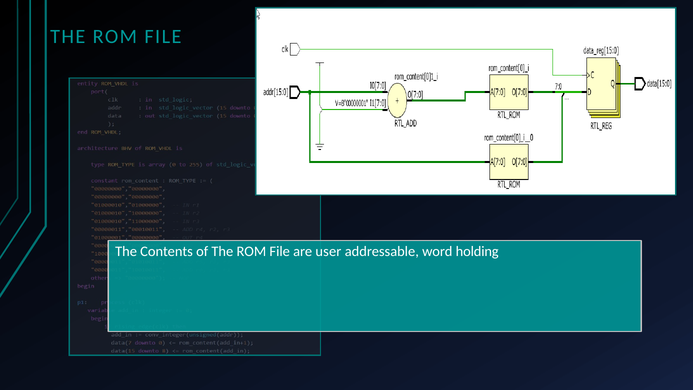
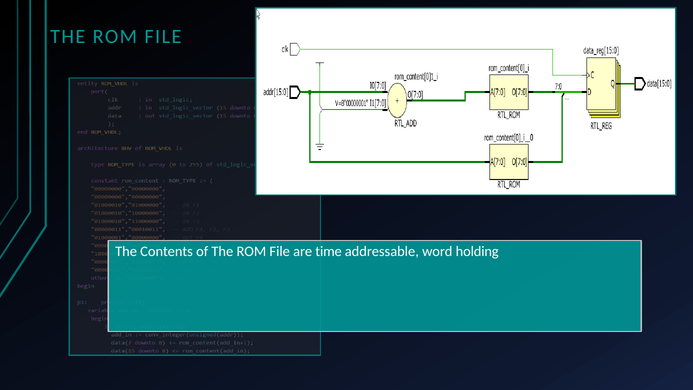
user: user -> time
